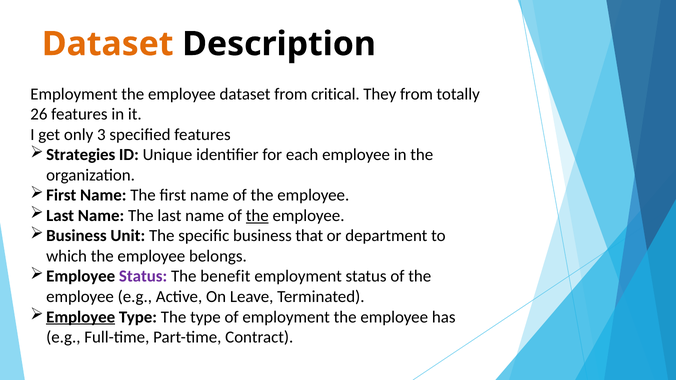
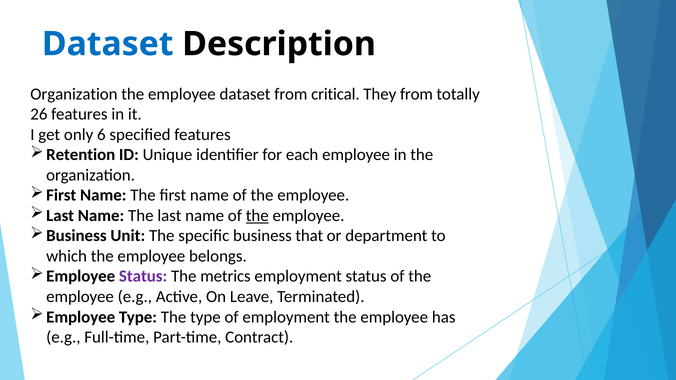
Dataset at (108, 44) colour: orange -> blue
Employment at (74, 94): Employment -> Organization
3: 3 -> 6
Strategies: Strategies -> Retention
benefit: benefit -> metrics
Employee at (81, 317) underline: present -> none
